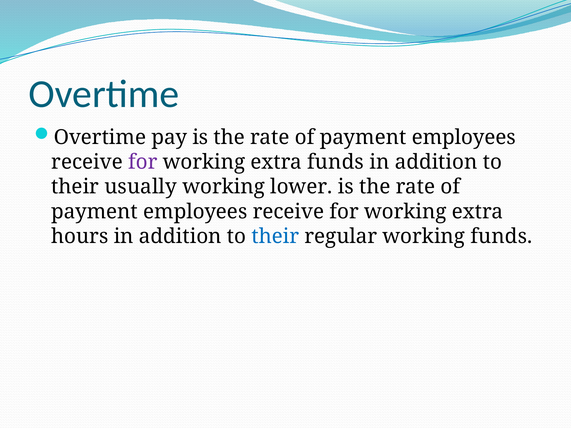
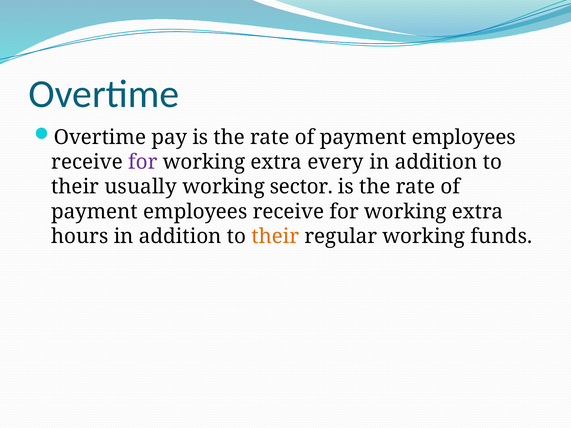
extra funds: funds -> every
lower: lower -> sector
their at (275, 236) colour: blue -> orange
